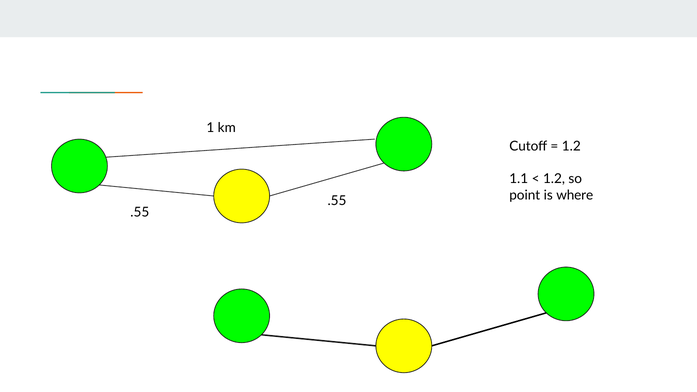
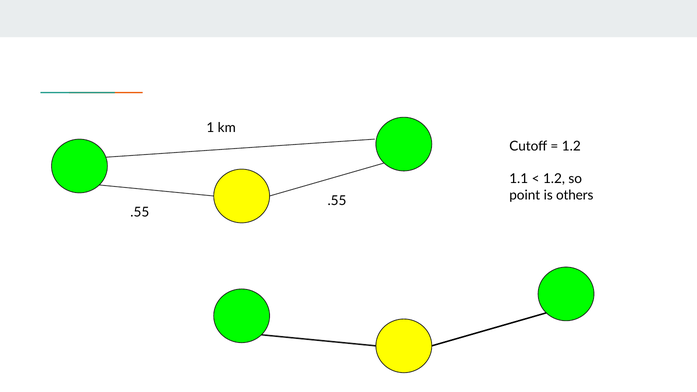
where: where -> others
